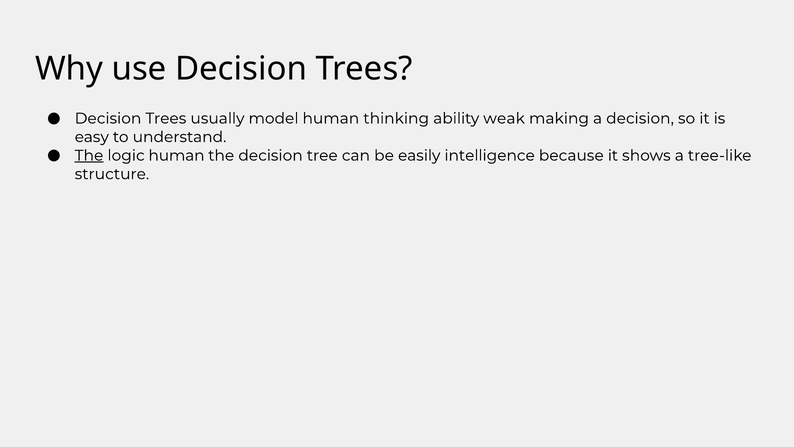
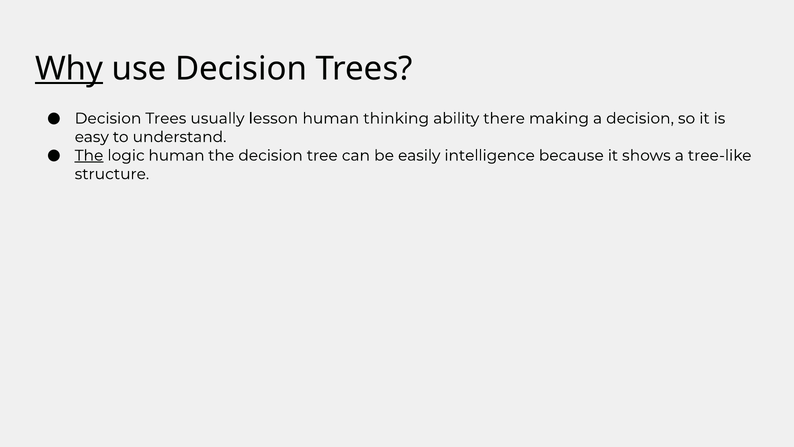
Why underline: none -> present
model: model -> lesson
weak: weak -> there
